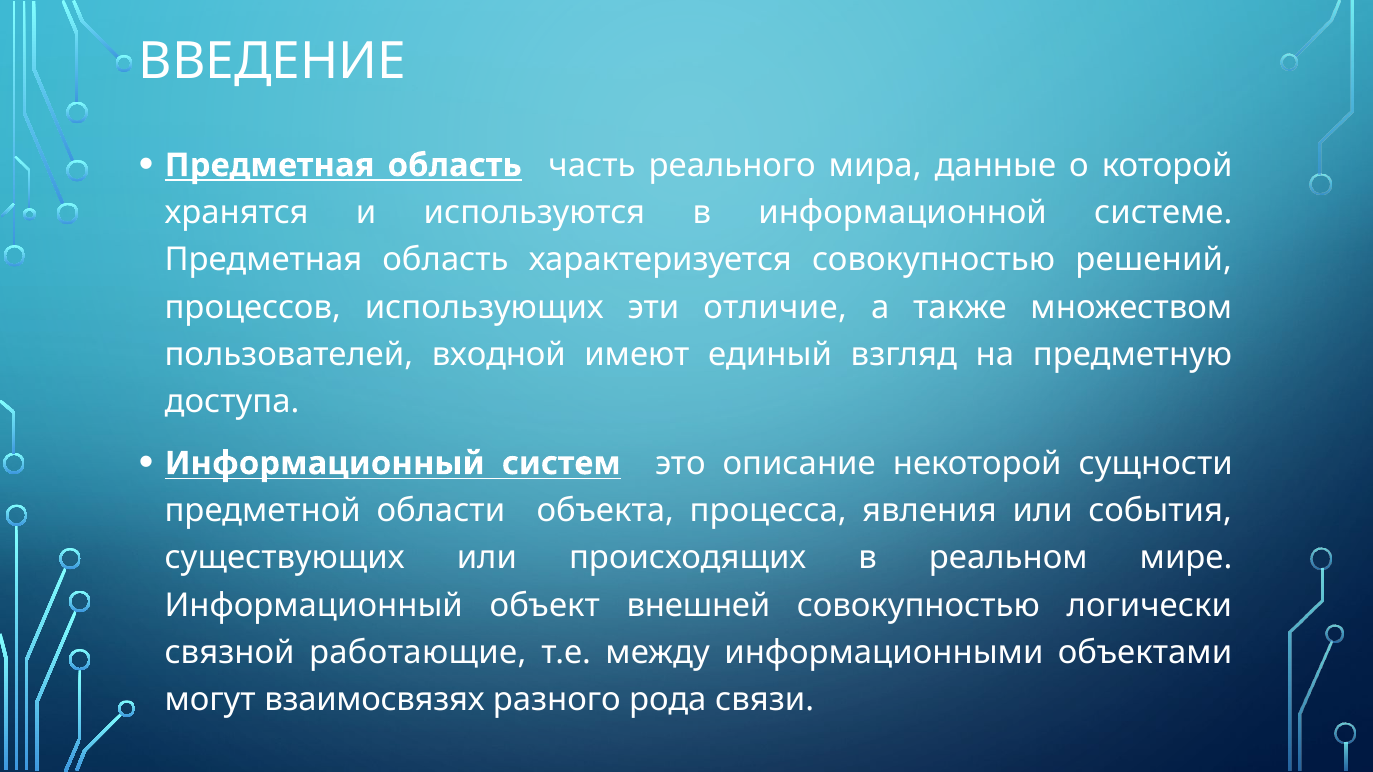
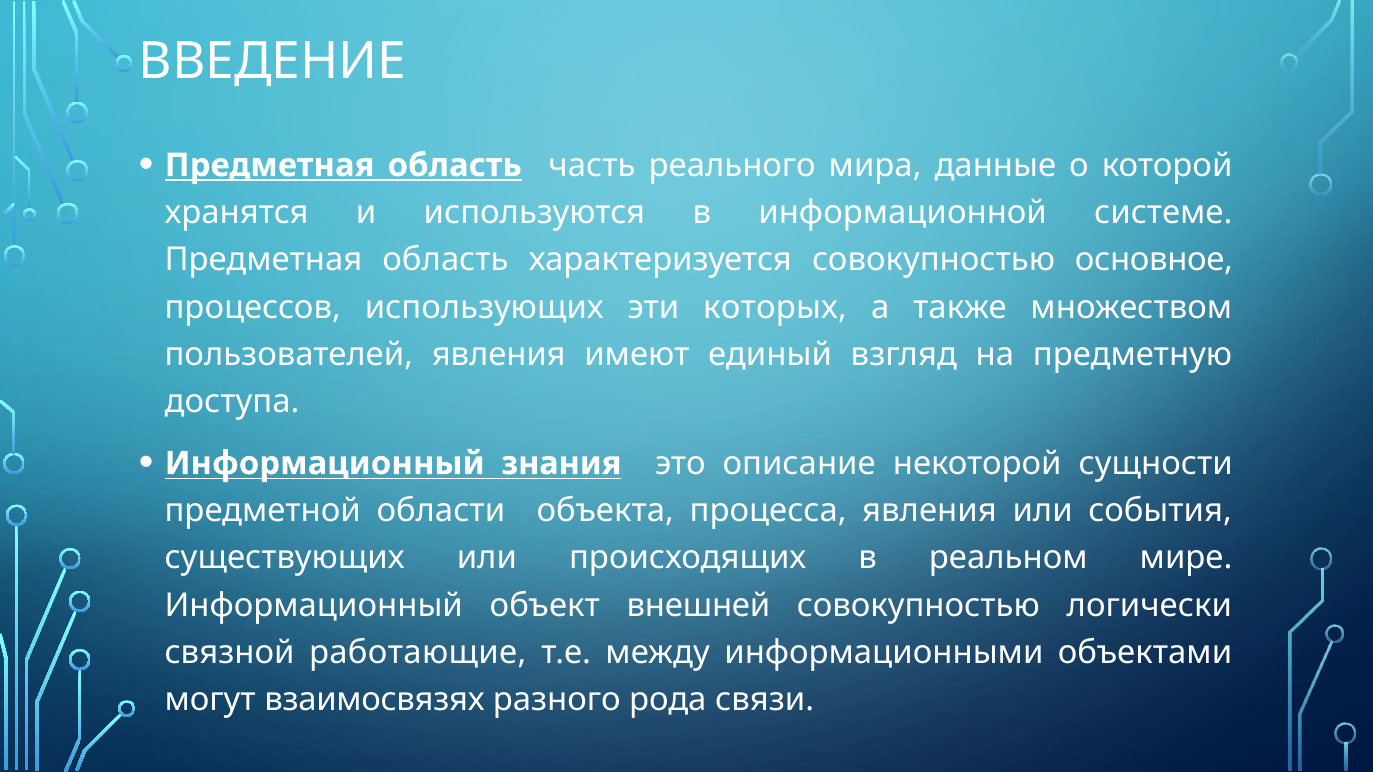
решений: решений -> основное
отличие: отличие -> которых
пользователей входной: входной -> явления
систем: систем -> знания
